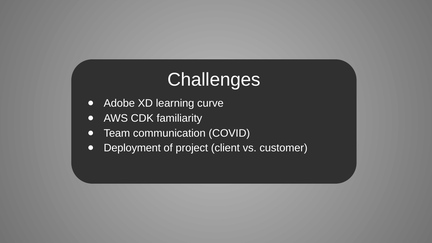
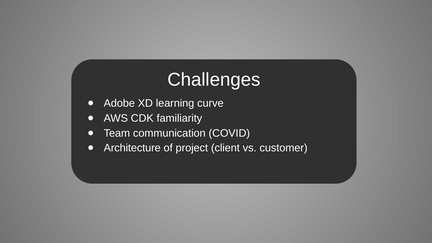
Deployment: Deployment -> Architecture
